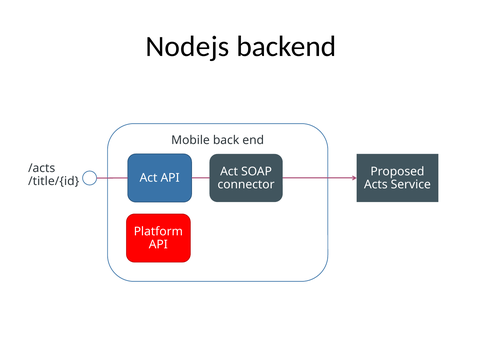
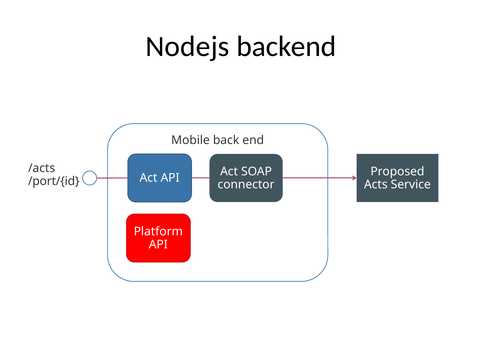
/title/{id: /title/{id -> /port/{id
